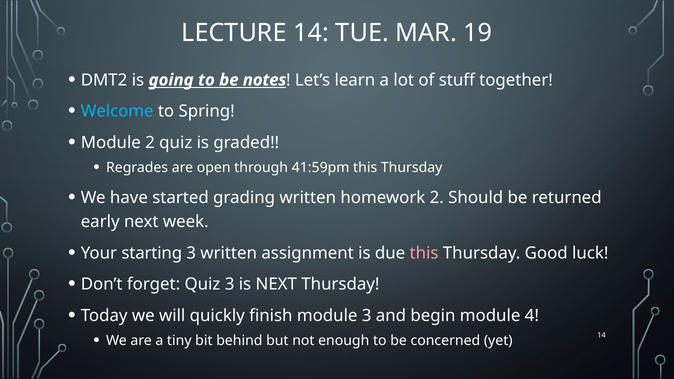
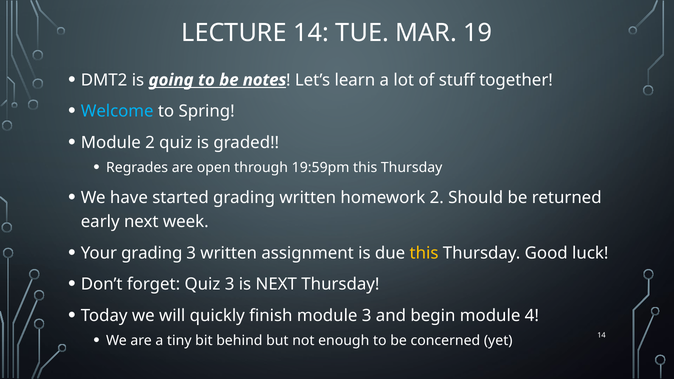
41:59pm: 41:59pm -> 19:59pm
Your starting: starting -> grading
this at (424, 253) colour: pink -> yellow
